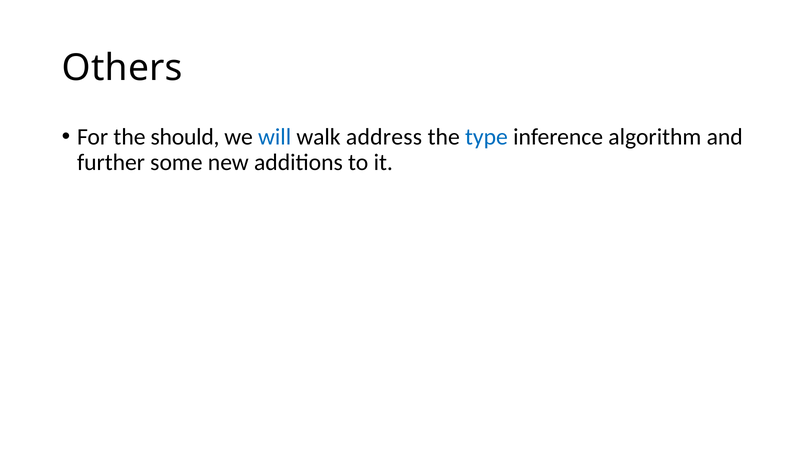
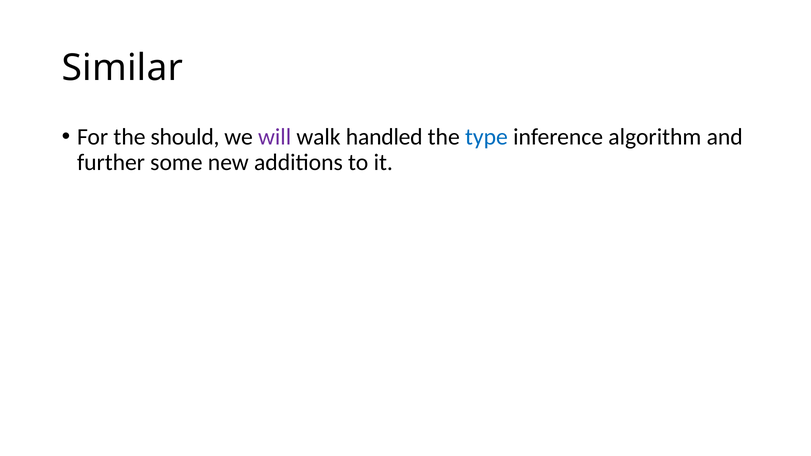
Others: Others -> Similar
will colour: blue -> purple
address: address -> handled
